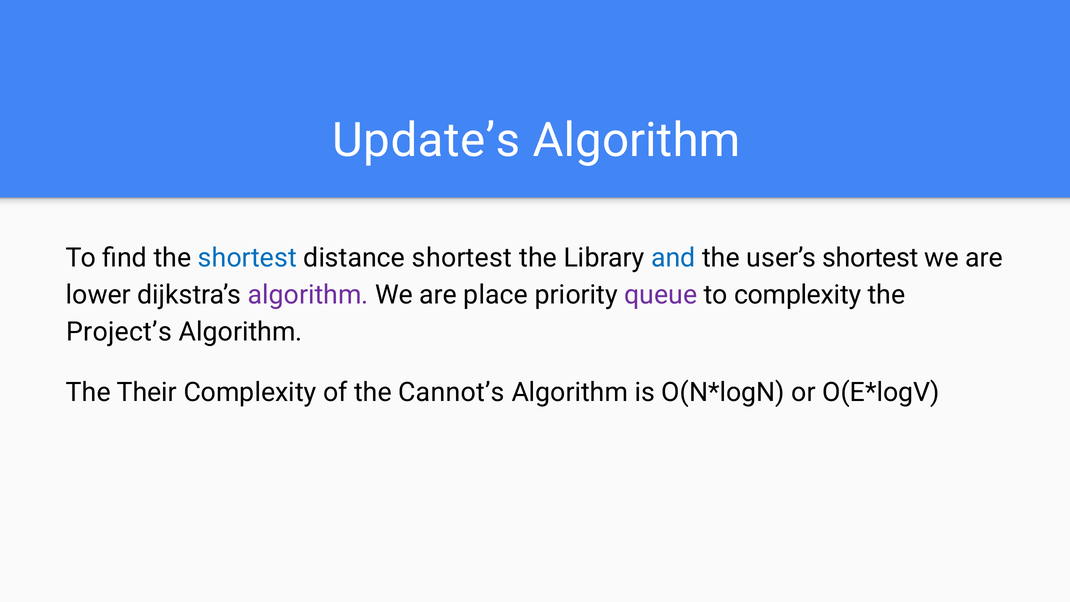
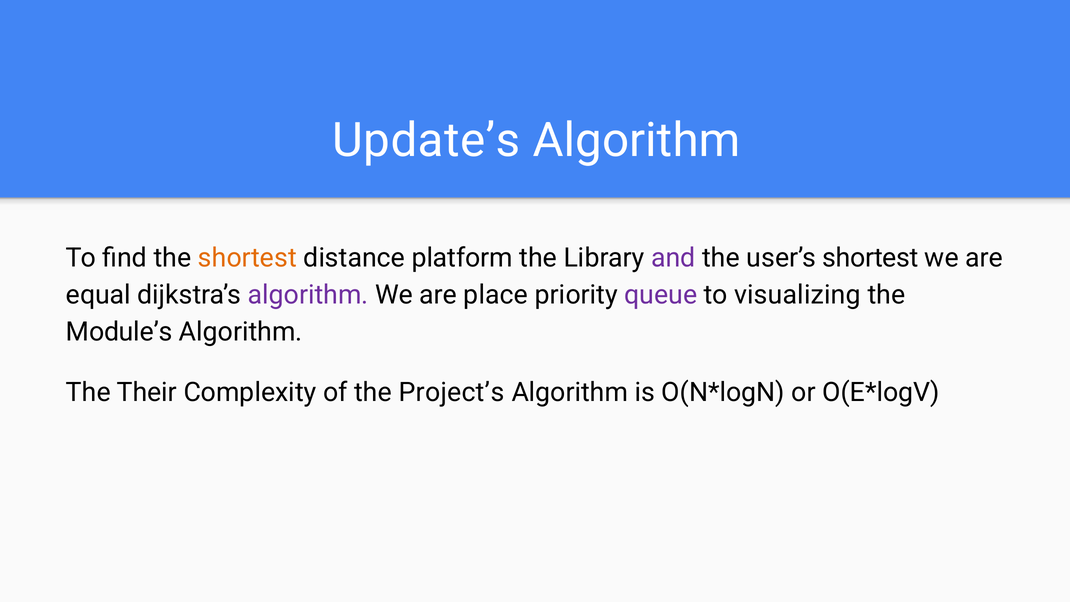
shortest at (247, 258) colour: blue -> orange
distance shortest: shortest -> platform
and colour: blue -> purple
lower: lower -> equal
to complexity: complexity -> visualizing
Project’s: Project’s -> Module’s
Cannot’s: Cannot’s -> Project’s
